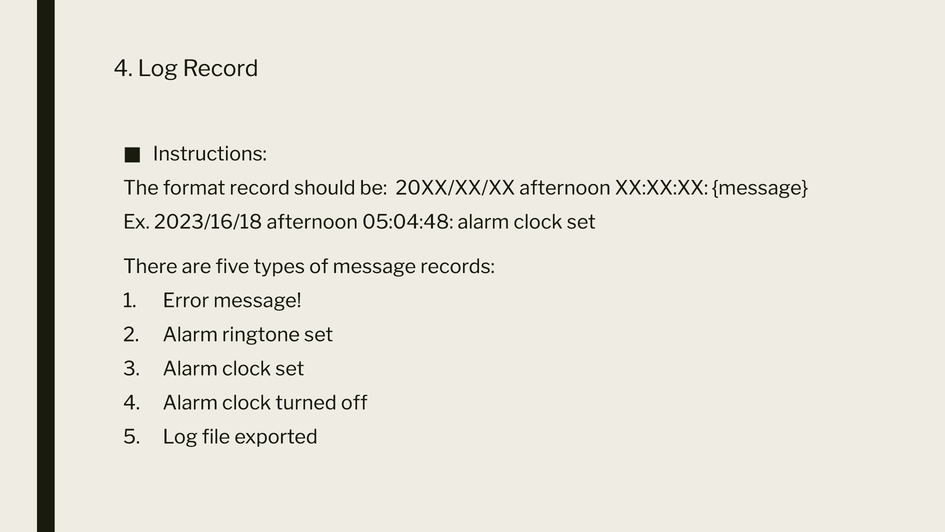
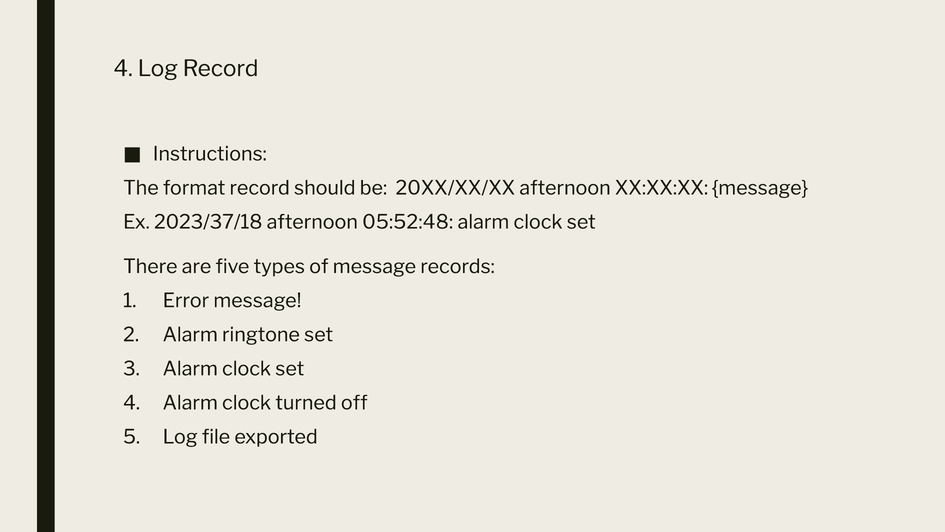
2023/16/18: 2023/16/18 -> 2023/37/18
05:04:48: 05:04:48 -> 05:52:48
